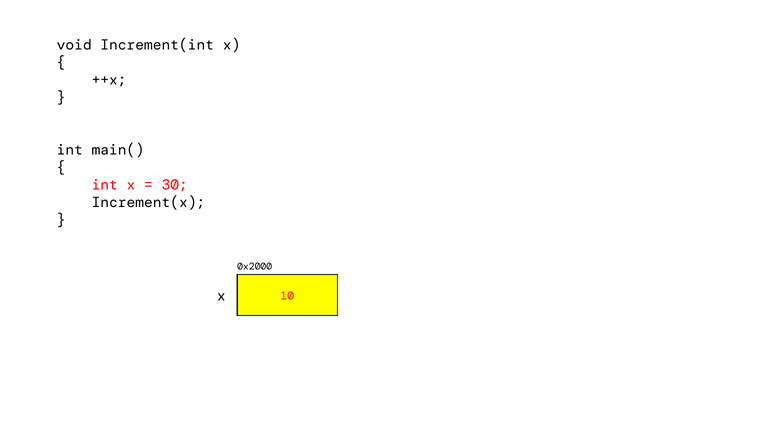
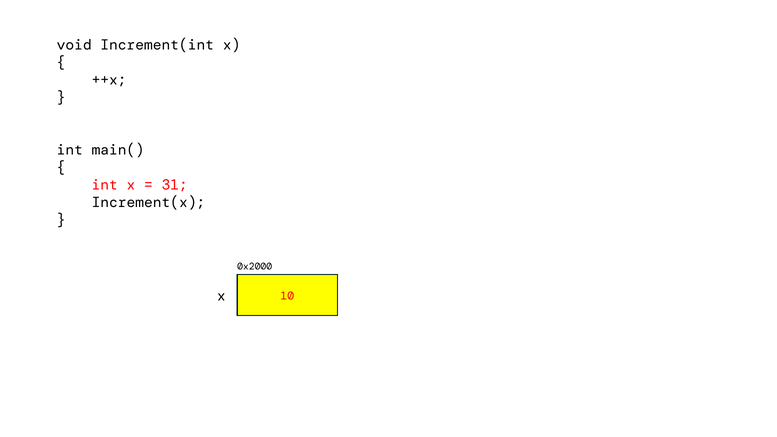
30: 30 -> 31
